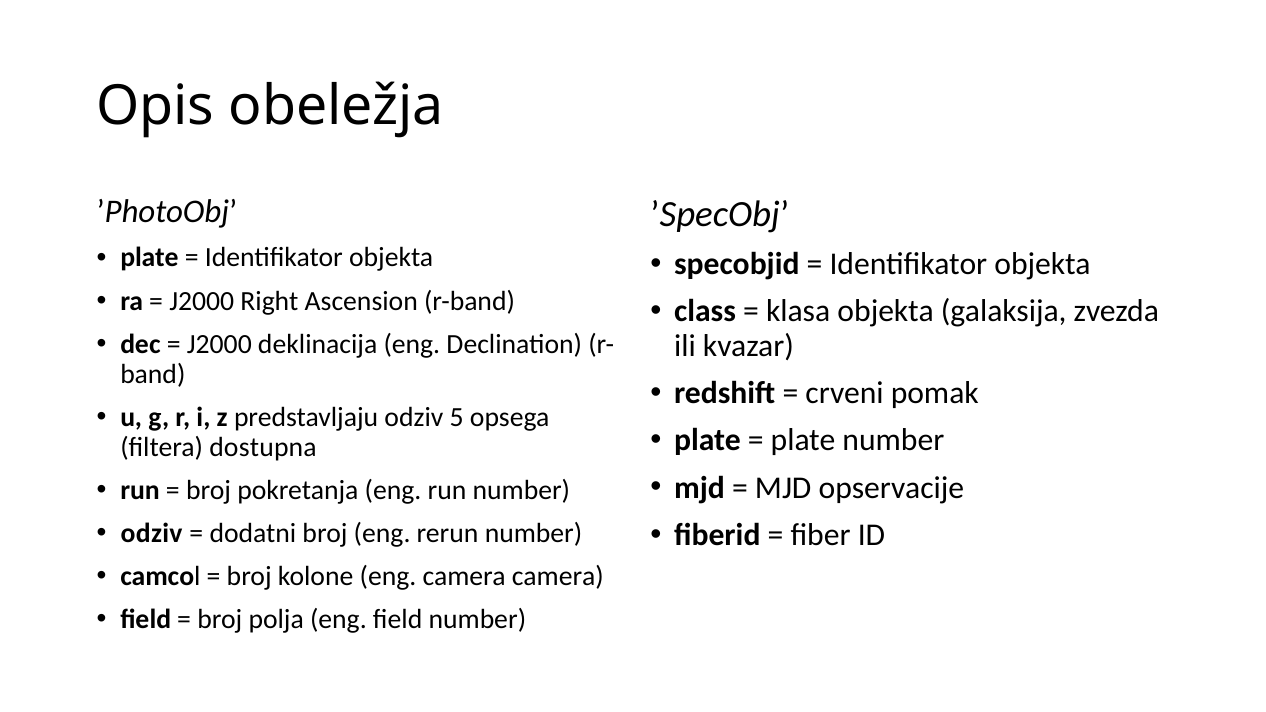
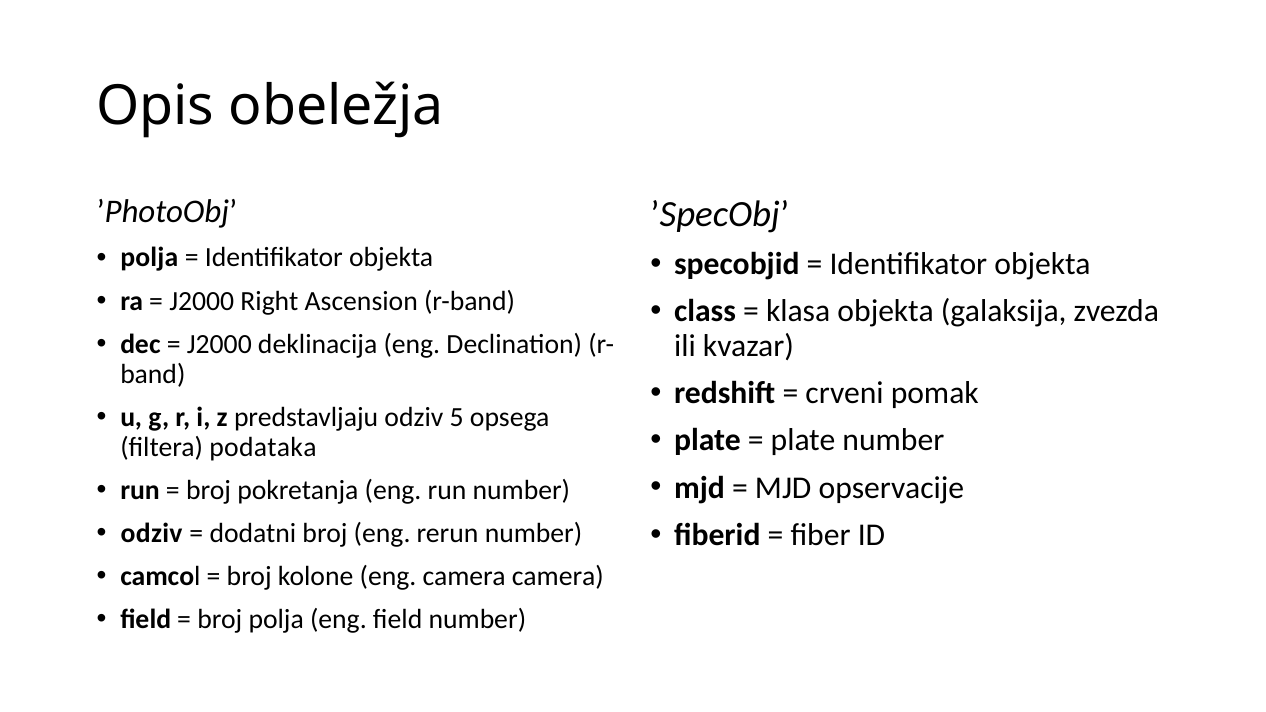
plate at (149, 258): plate -> polja
dostupna: dostupna -> podataka
